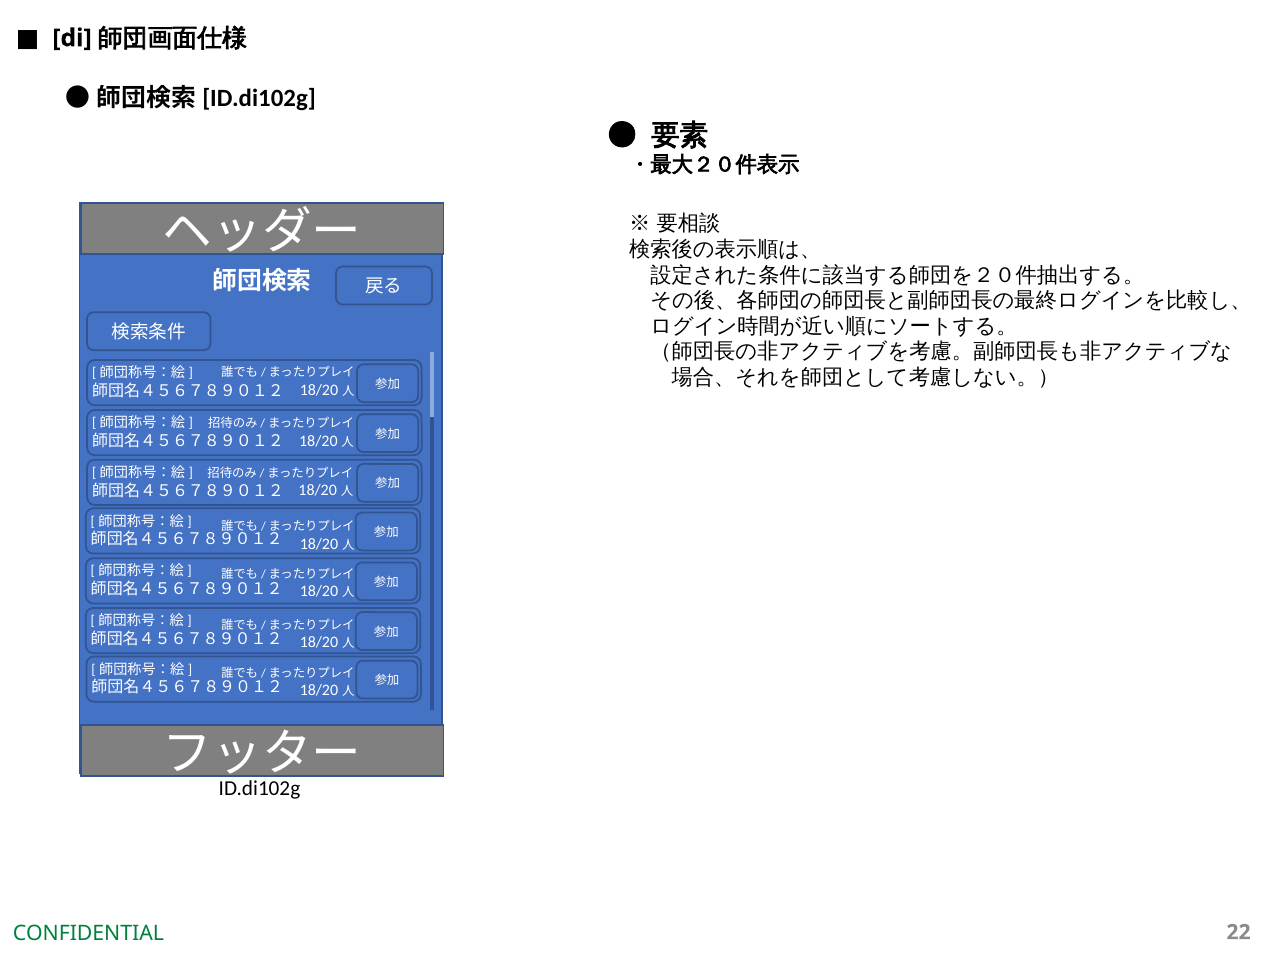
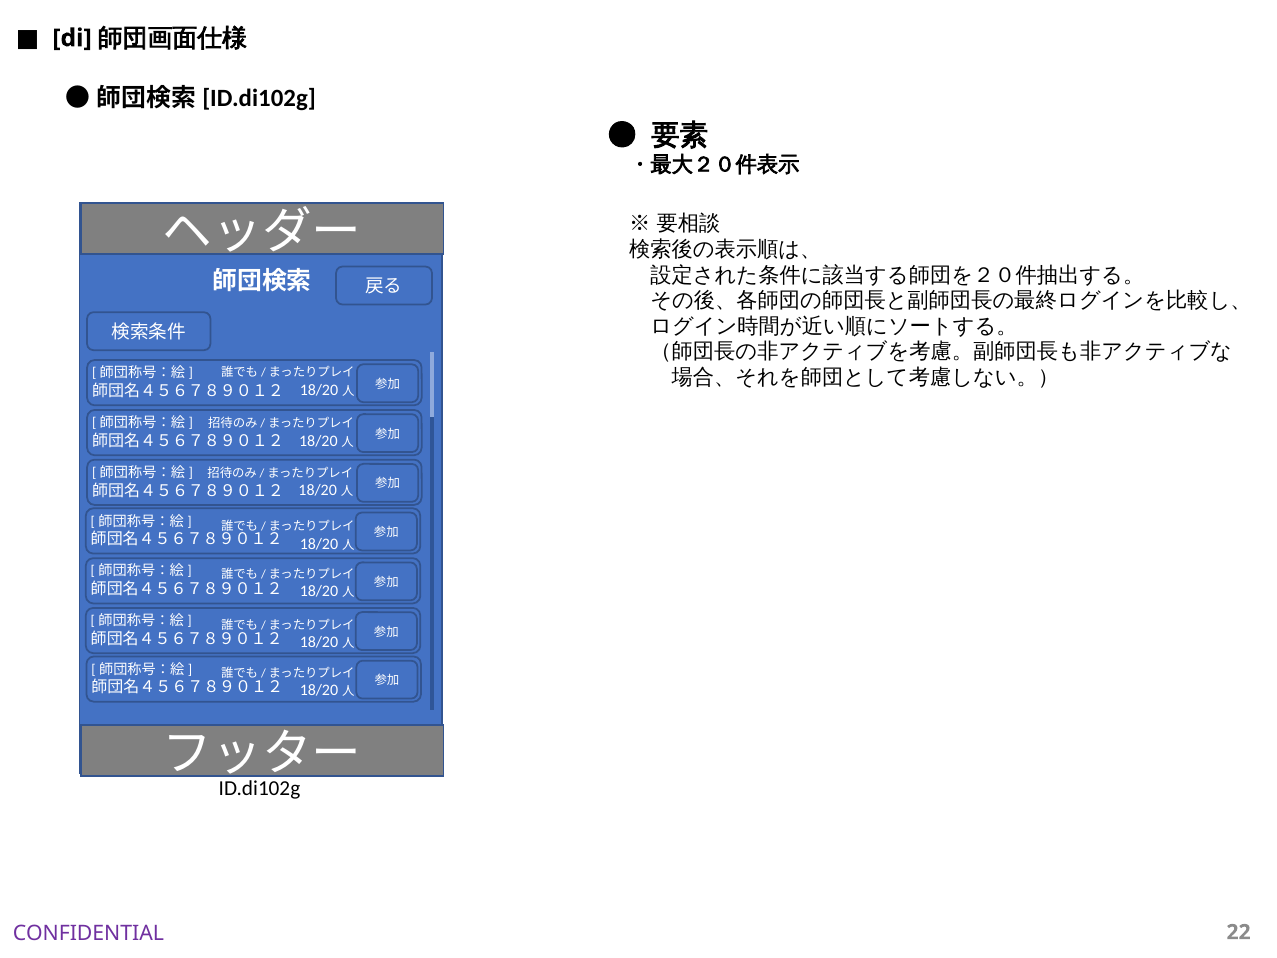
CONFIDENTIAL colour: green -> purple
